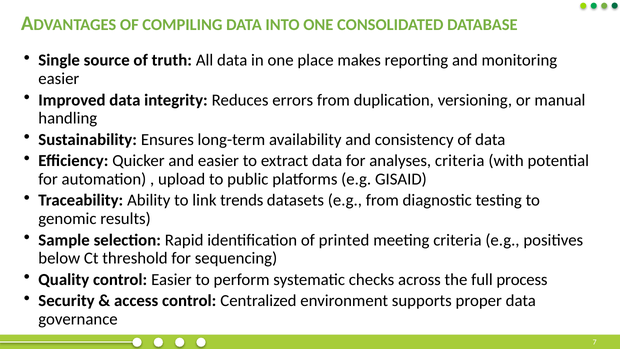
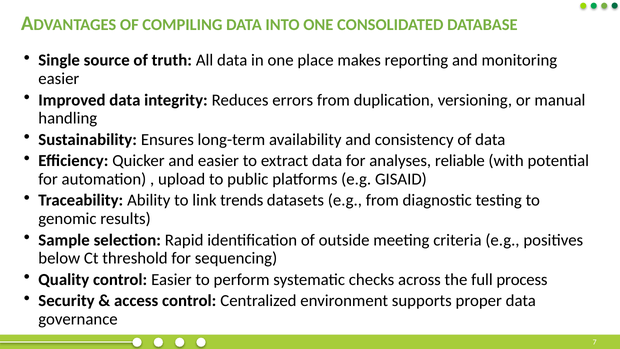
analyses criteria: criteria -> reliable
printed: printed -> outside
